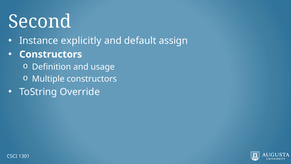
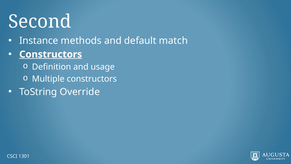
explicitly: explicitly -> methods
assign: assign -> match
Constructors at (51, 54) underline: none -> present
